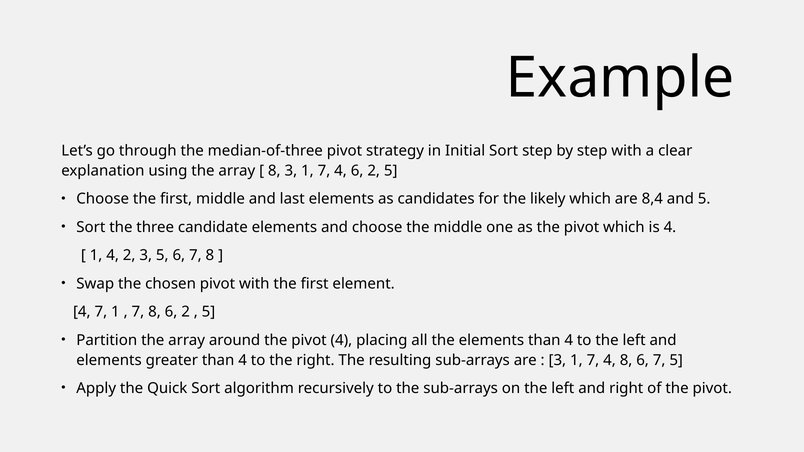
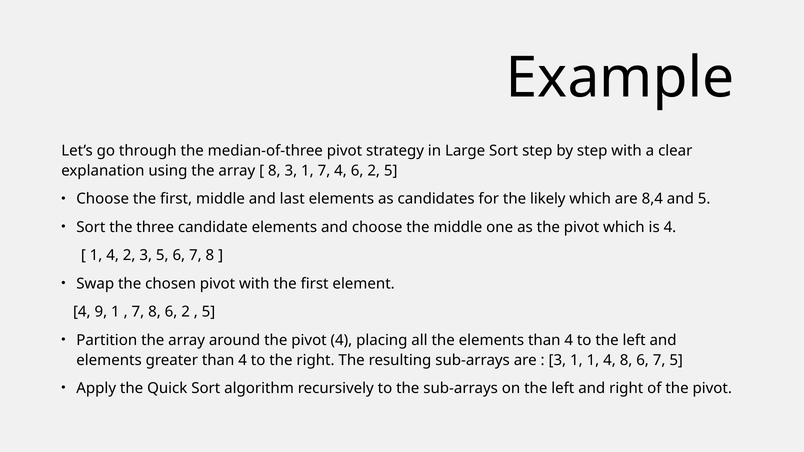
Initial: Initial -> Large
4 7: 7 -> 9
7 at (593, 360): 7 -> 1
